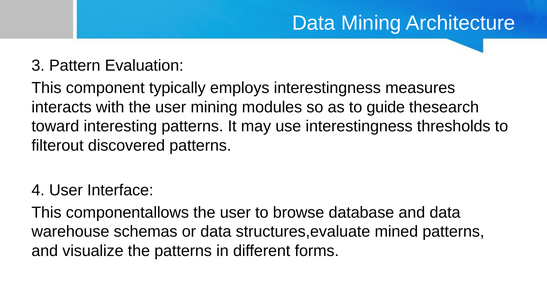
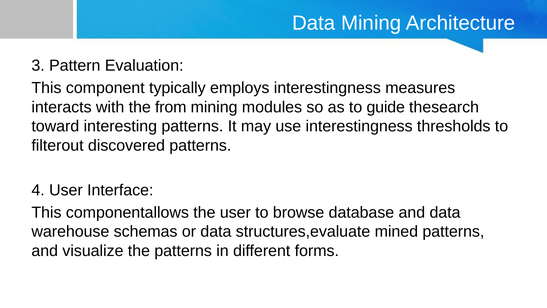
with the user: user -> from
